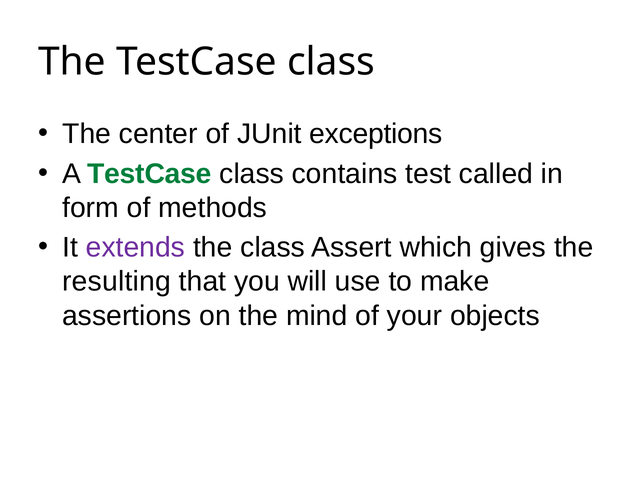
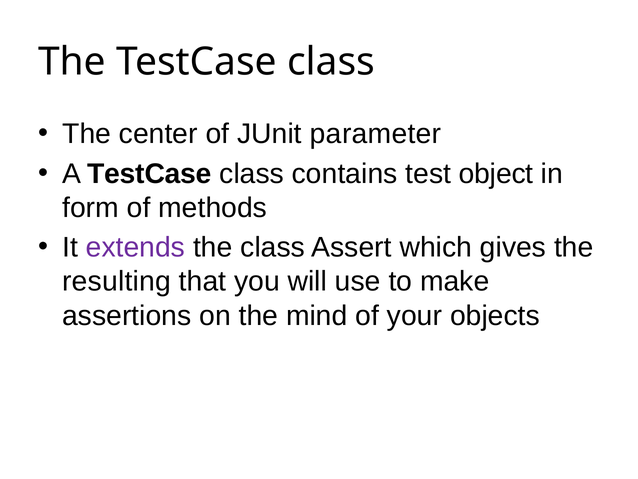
exceptions: exceptions -> parameter
TestCase at (150, 174) colour: green -> black
called: called -> object
